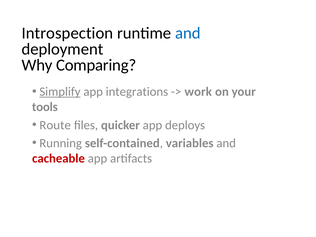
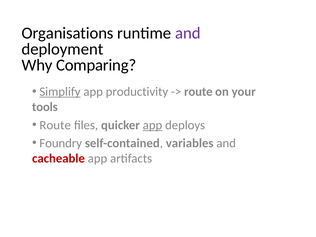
Introspection: Introspection -> Organisations
and at (188, 33) colour: blue -> purple
integrations: integrations -> productivity
work at (198, 92): work -> route
app at (152, 125) underline: none -> present
Running: Running -> Foundry
